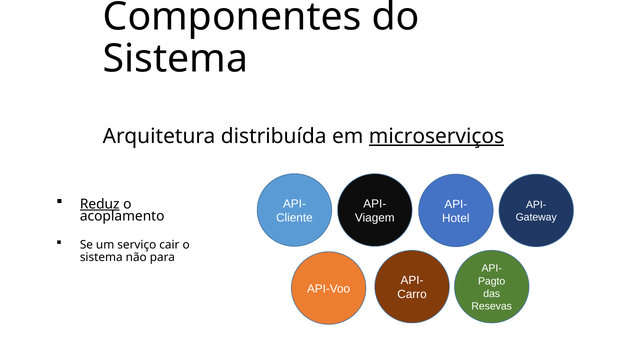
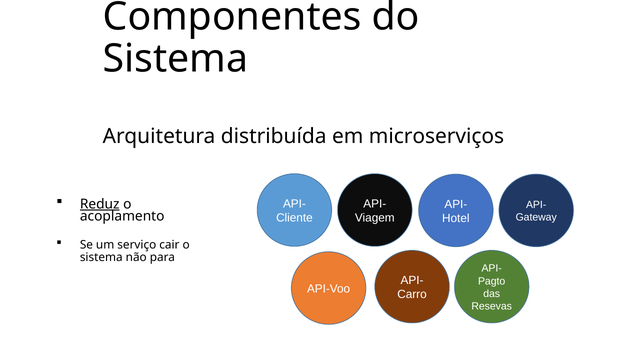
microserviços underline: present -> none
